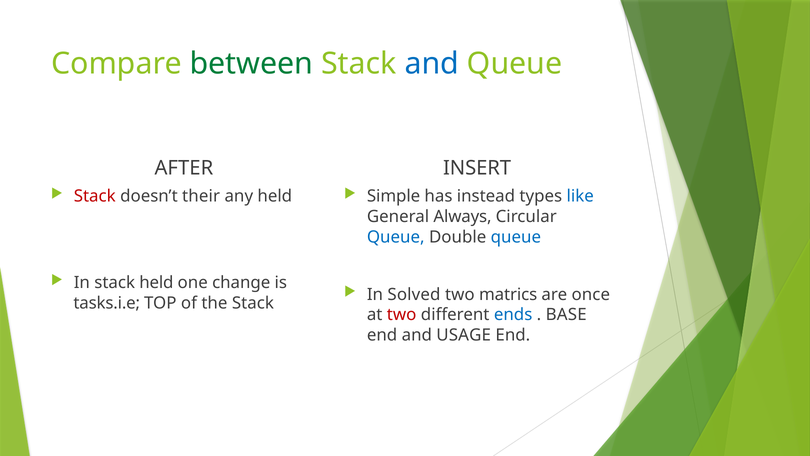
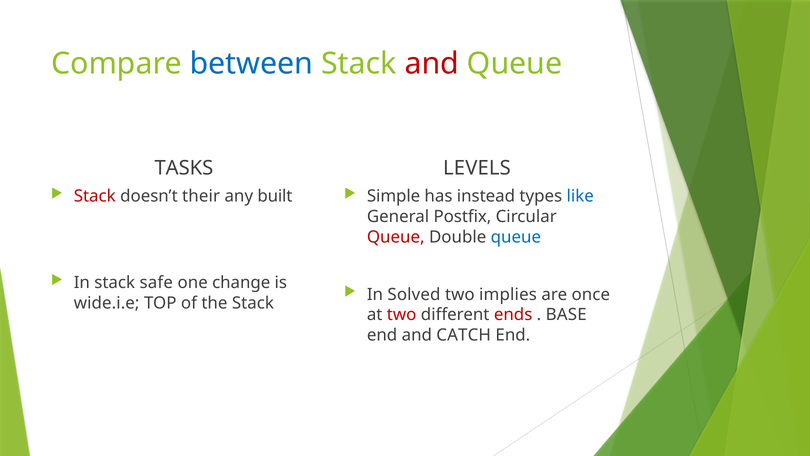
between colour: green -> blue
and at (432, 64) colour: blue -> red
AFTER: AFTER -> TASKS
INSERT: INSERT -> LEVELS
any held: held -> built
Always: Always -> Postfix
Queue at (396, 237) colour: blue -> red
stack held: held -> safe
matrics: matrics -> implies
tasks.i.e: tasks.i.e -> wide.i.e
ends colour: blue -> red
USAGE: USAGE -> CATCH
